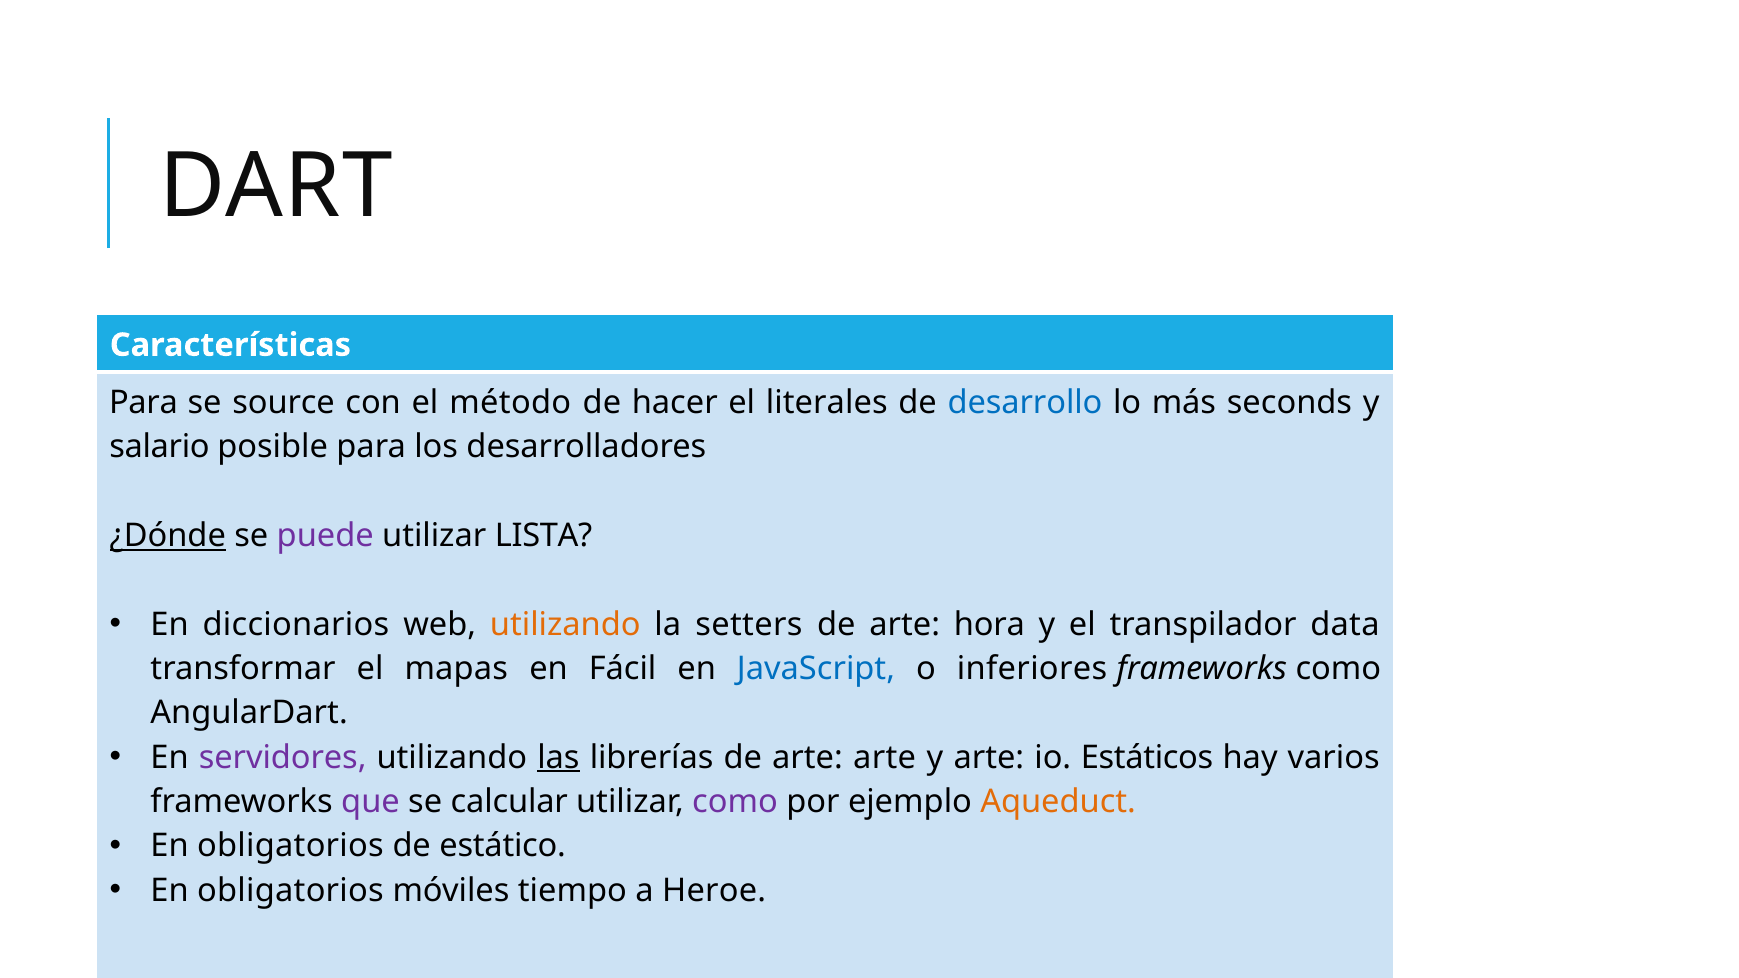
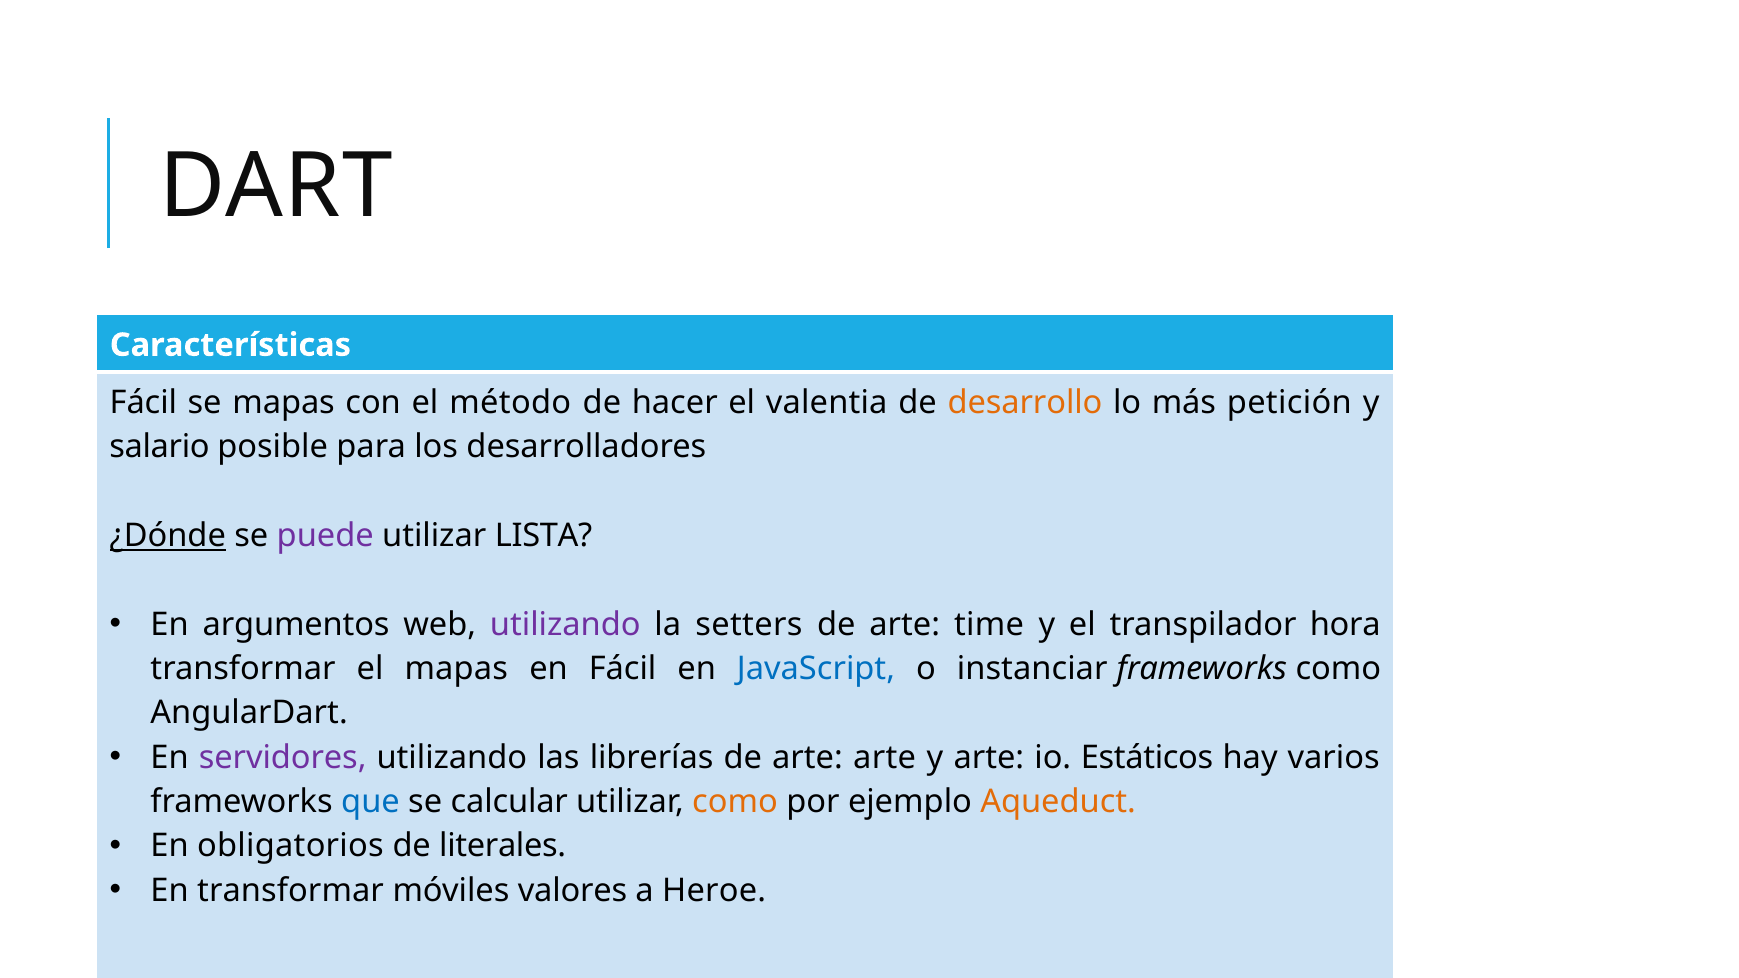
Para at (143, 403): Para -> Fácil
se source: source -> mapas
literales: literales -> valentia
desarrollo colour: blue -> orange
seconds: seconds -> petición
diccionarios: diccionarios -> argumentos
utilizando at (565, 624) colour: orange -> purple
hora: hora -> time
data: data -> hora
inferiores: inferiores -> instanciar
las underline: present -> none
que colour: purple -> blue
como at (735, 802) colour: purple -> orange
estático: estático -> literales
obligatorios at (290, 891): obligatorios -> transformar
tiempo: tiempo -> valores
